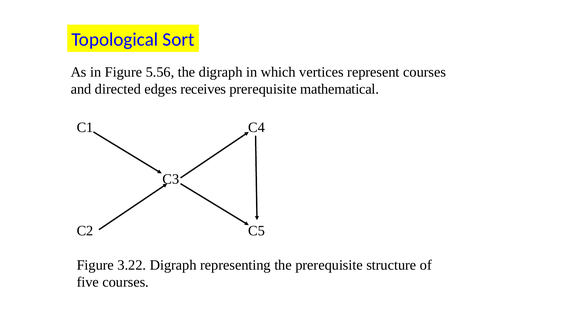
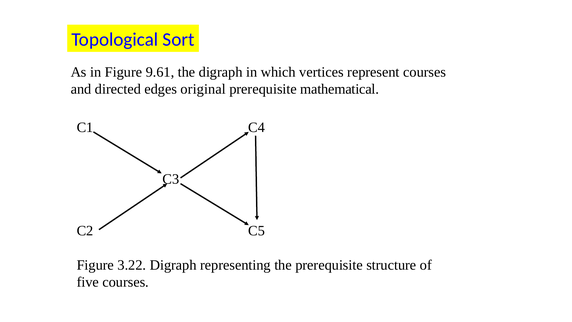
5.56: 5.56 -> 9.61
receives: receives -> original
